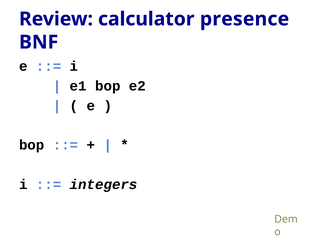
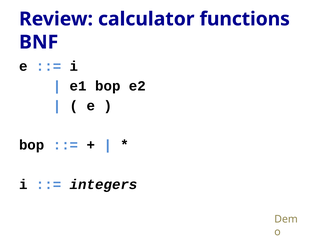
presence: presence -> functions
